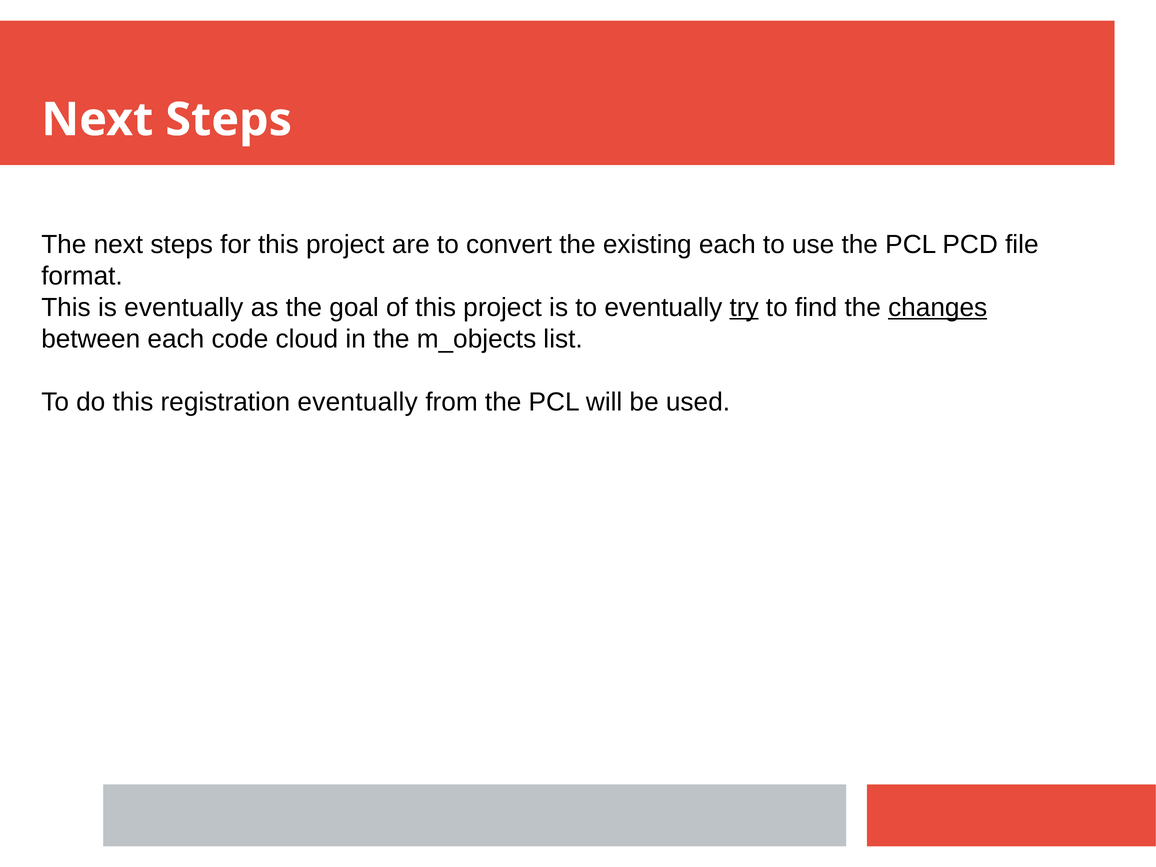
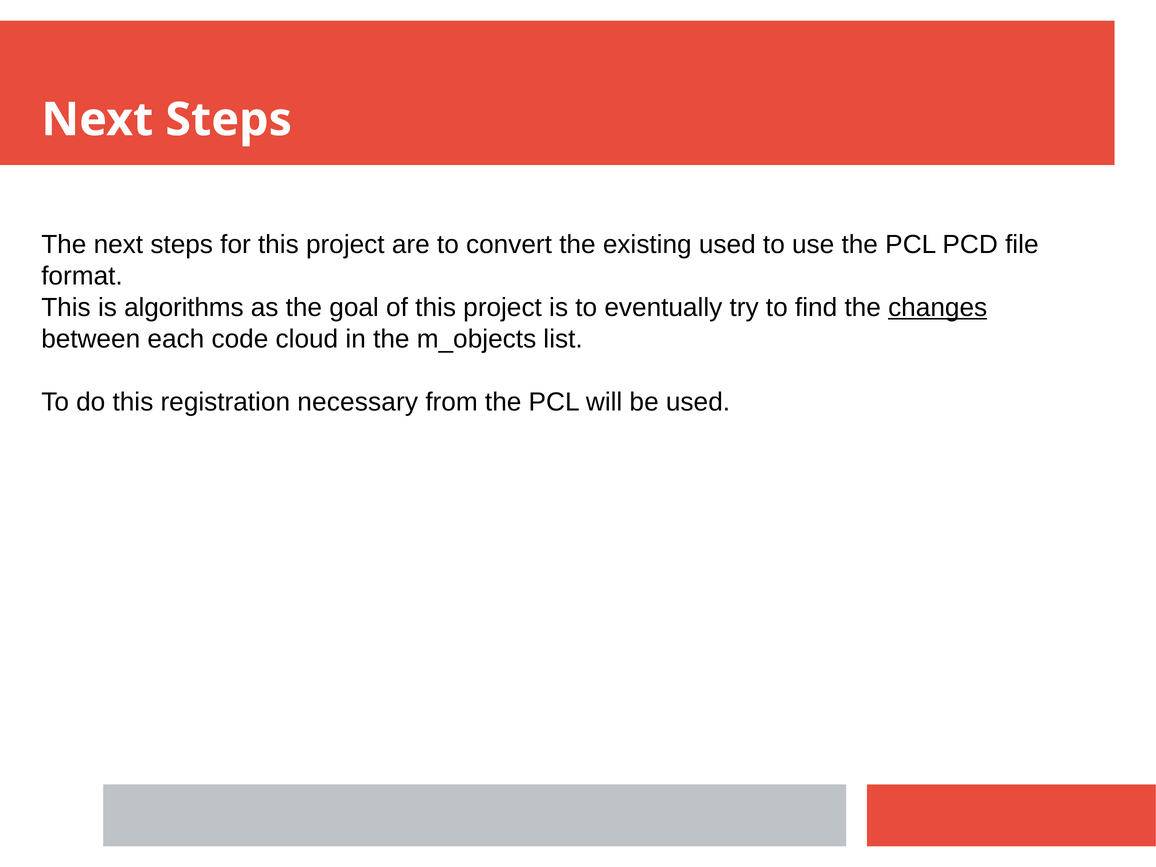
existing each: each -> used
is eventually: eventually -> algorithms
try underline: present -> none
registration eventually: eventually -> necessary
